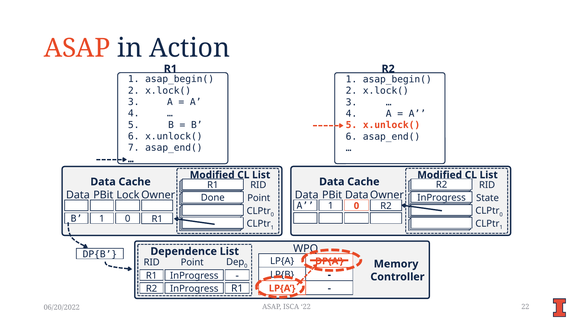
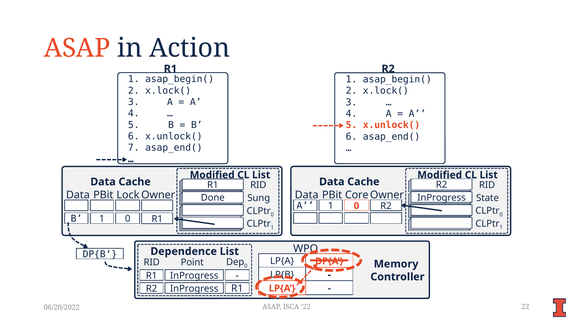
Data at (357, 195): Data -> Core
Point at (259, 198): Point -> Sung
